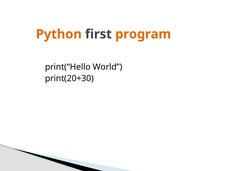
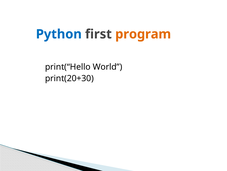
Python colour: orange -> blue
